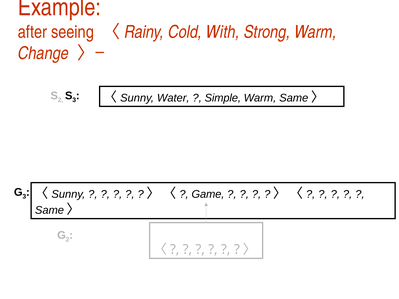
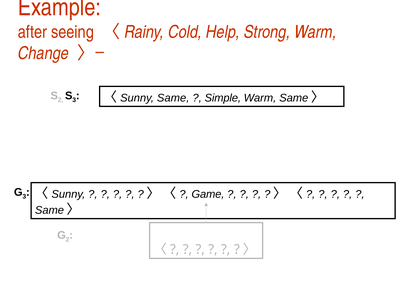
With: With -> Help
〈Sunny Water: Water -> Same
